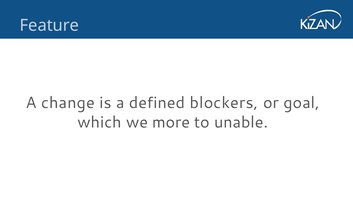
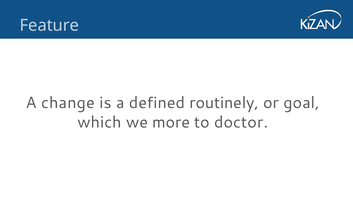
blockers: blockers -> routinely
unable: unable -> doctor
